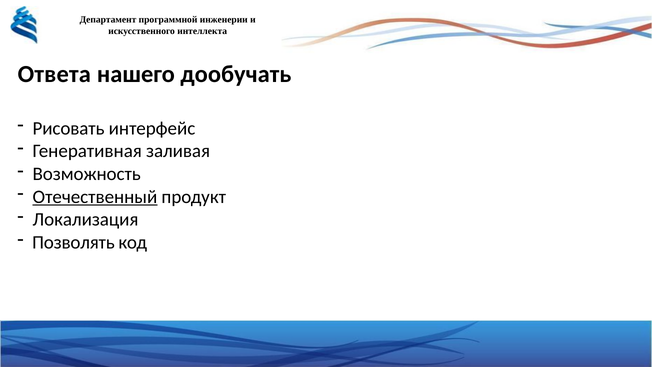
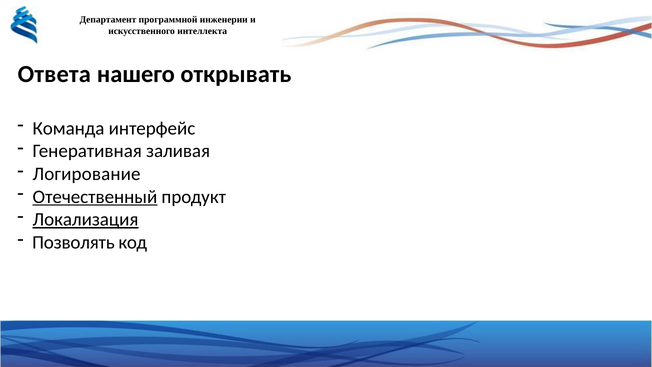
дообучать: дообучать -> открывать
Рисовать: Рисовать -> Команда
Возможность: Возможность -> Логирование
Локализация underline: none -> present
